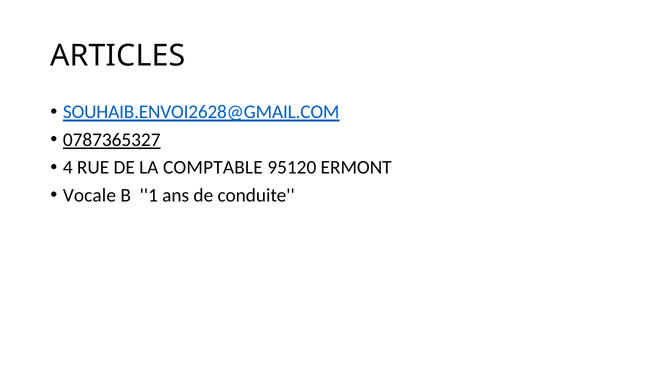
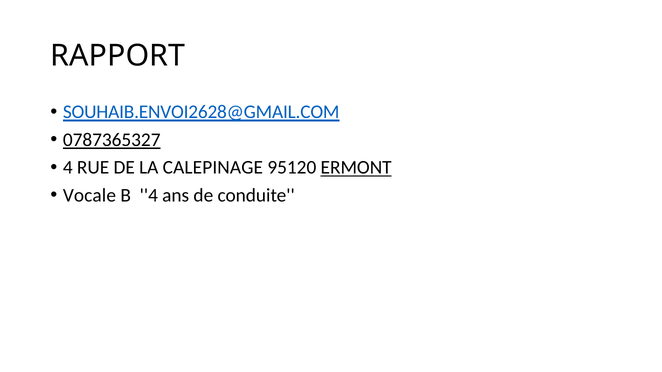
ARTICLES: ARTICLES -> RAPPORT
COMPTABLE: COMPTABLE -> CALEPINAGE
ERMONT underline: none -> present
B 1: 1 -> 4
